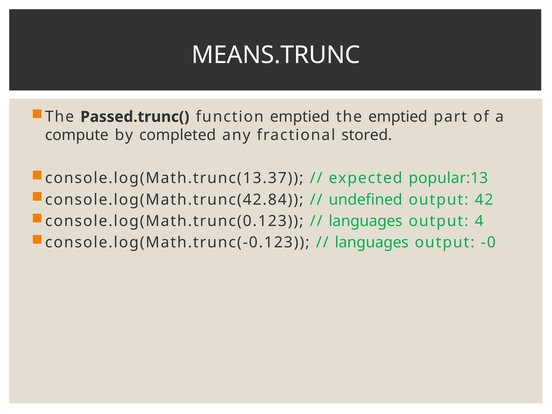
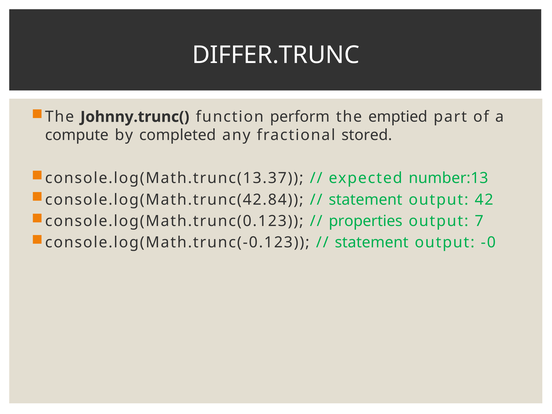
MEANS.TRUNC: MEANS.TRUNC -> DIFFER.TRUNC
Passed.trunc(: Passed.trunc( -> Johnny.trunc(
function emptied: emptied -> perform
popular:13: popular:13 -> number:13
undefined at (366, 200): undefined -> statement
languages at (366, 221): languages -> properties
4: 4 -> 7
languages at (372, 243): languages -> statement
